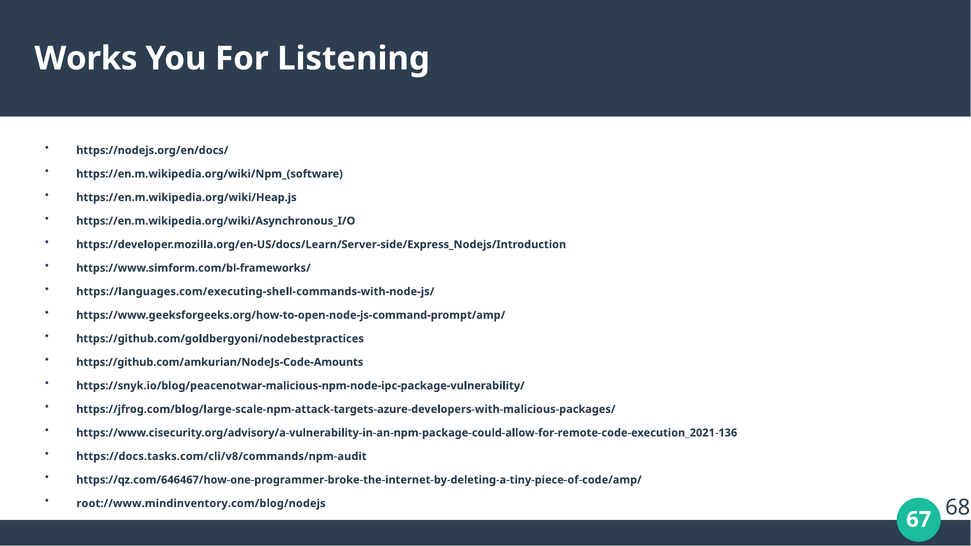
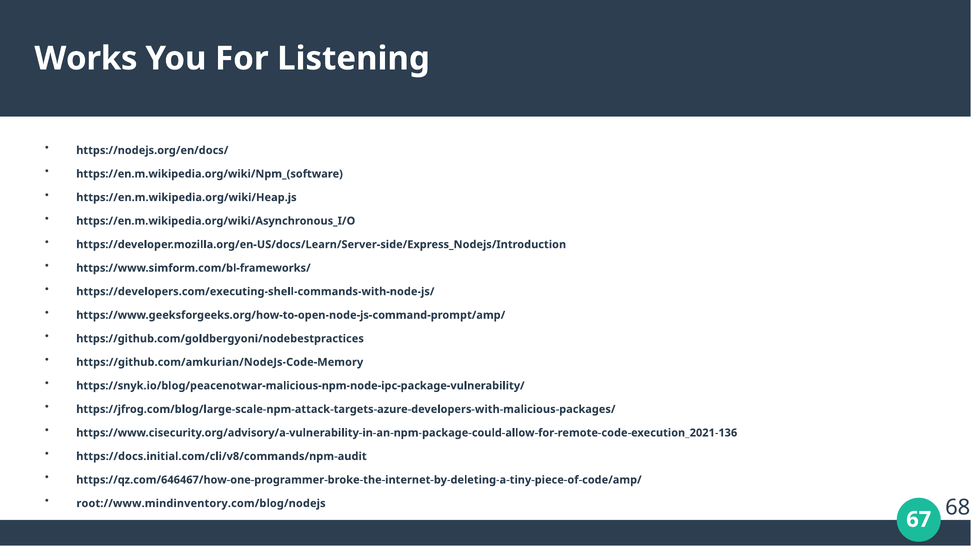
https://languages.com/executing-shell-commands-with-node-js/: https://languages.com/executing-shell-commands-with-node-js/ -> https://developers.com/executing-shell-commands-with-node-js/
https://github.com/amkurian/NodeJs-Code-Amounts: https://github.com/amkurian/NodeJs-Code-Amounts -> https://github.com/amkurian/NodeJs-Code-Memory
https://docs.tasks.com/cli/v8/commands/npm-audit: https://docs.tasks.com/cli/v8/commands/npm-audit -> https://docs.initial.com/cli/v8/commands/npm-audit
